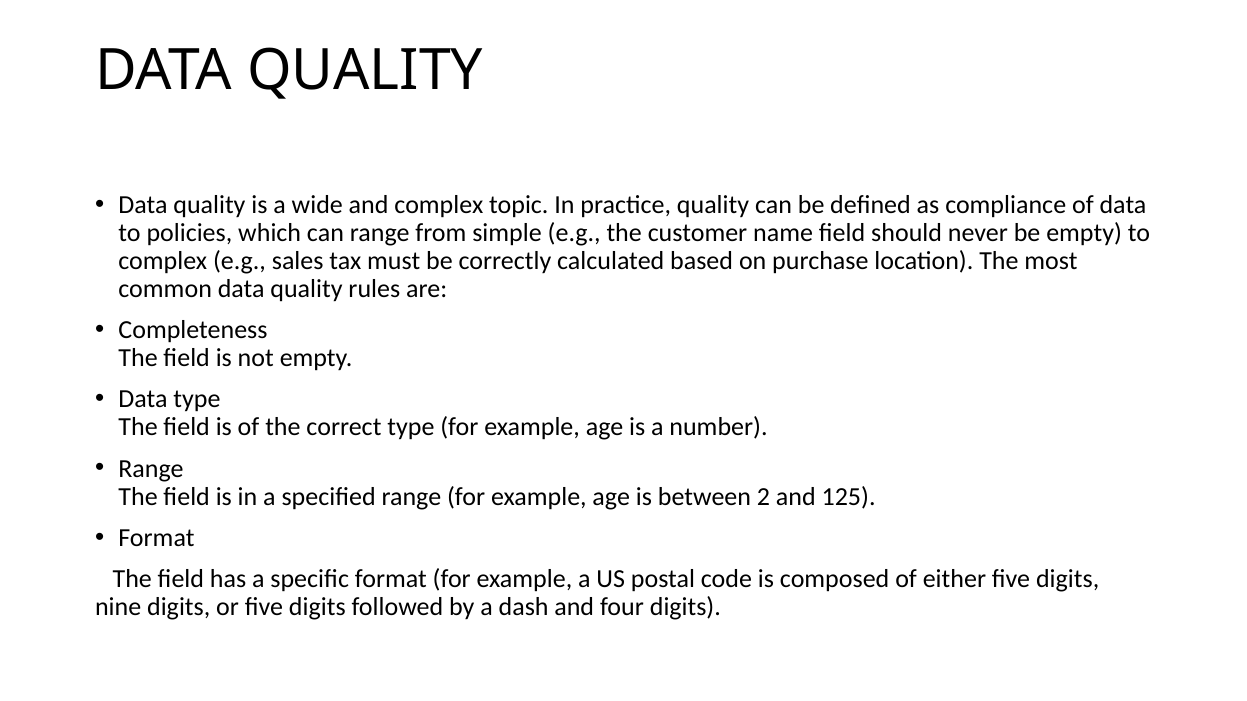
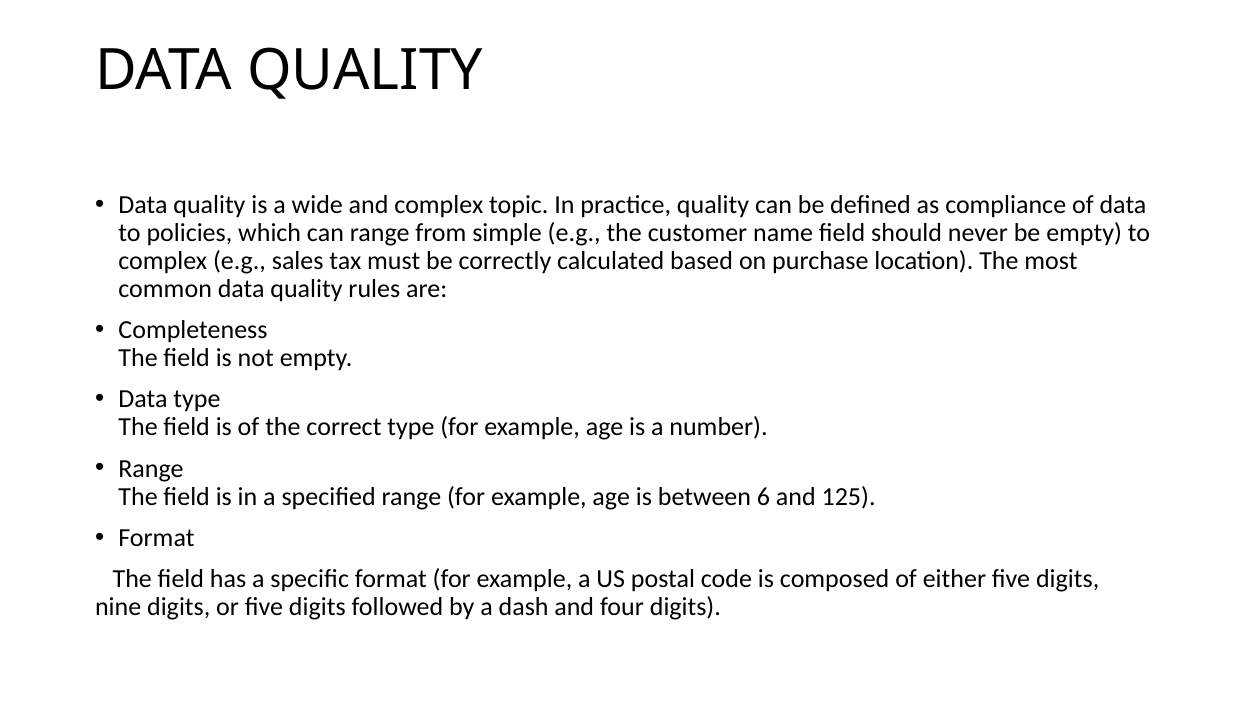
2: 2 -> 6
